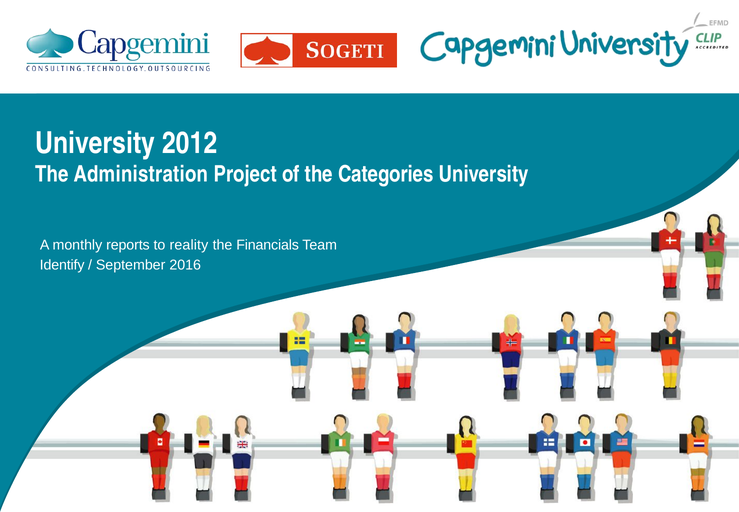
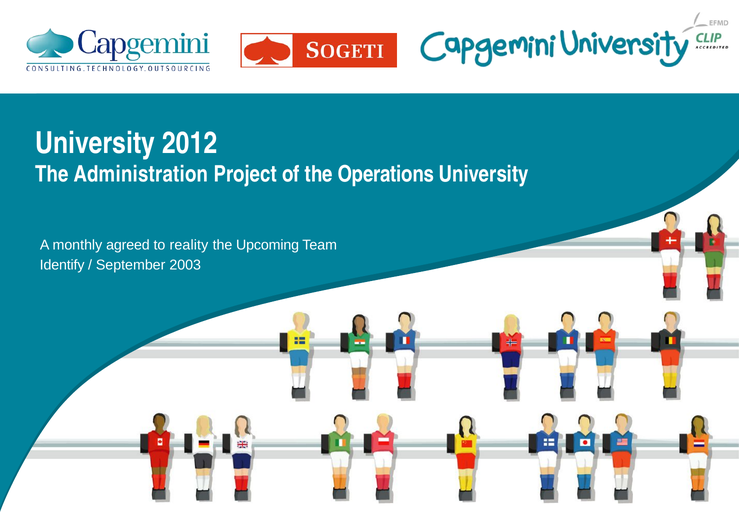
Categories: Categories -> Operations
reports: reports -> agreed
Financials: Financials -> Upcoming
2016: 2016 -> 2003
